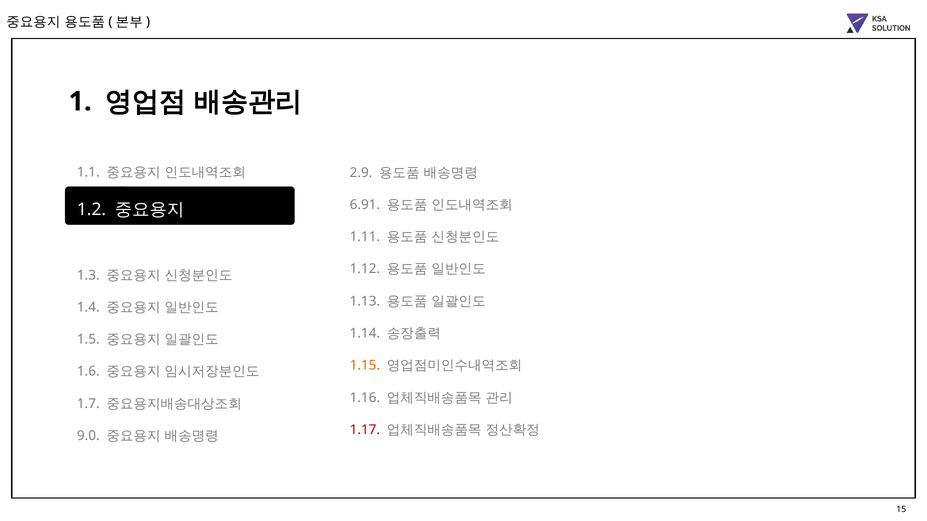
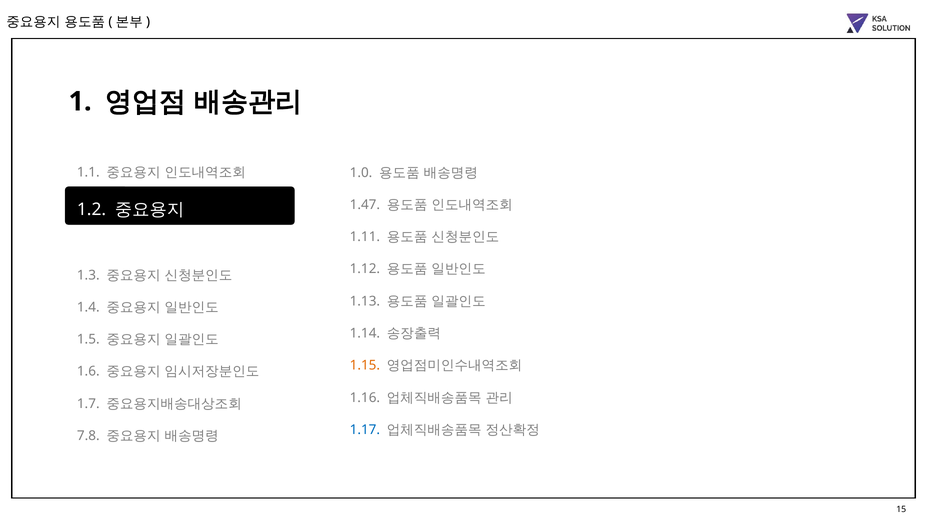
2.9: 2.9 -> 1.0
6.91: 6.91 -> 1.47
1.17 colour: red -> blue
9.0: 9.0 -> 7.8
